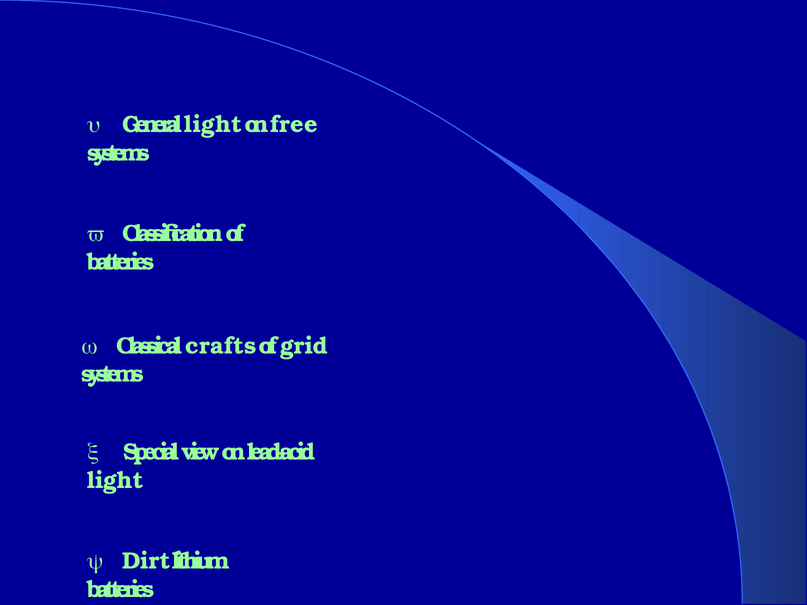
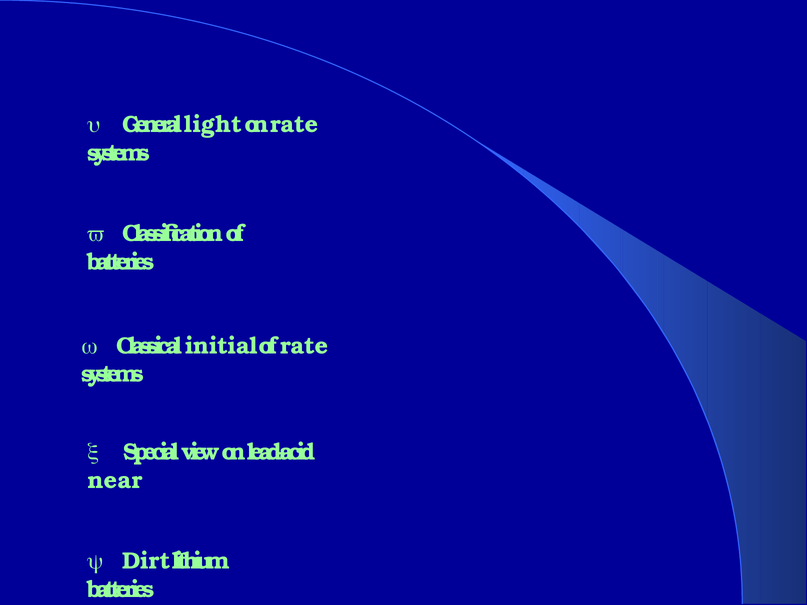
on free: free -> rate
crafts: crafts -> initial
of grid: grid -> rate
light at (115, 480): light -> near
